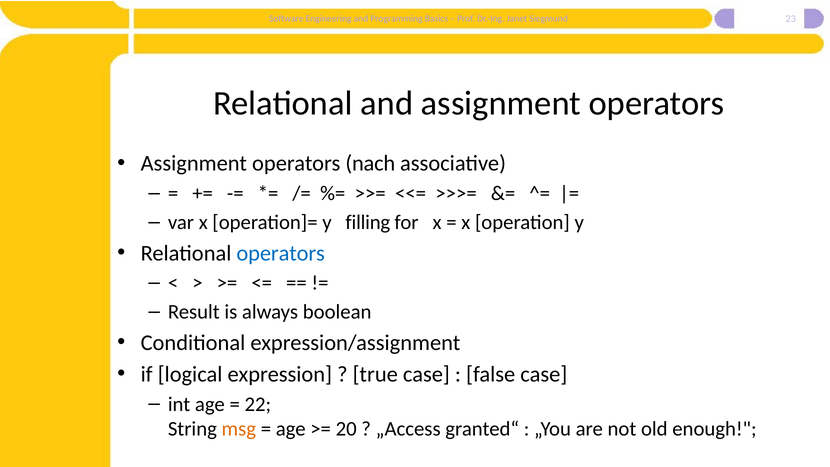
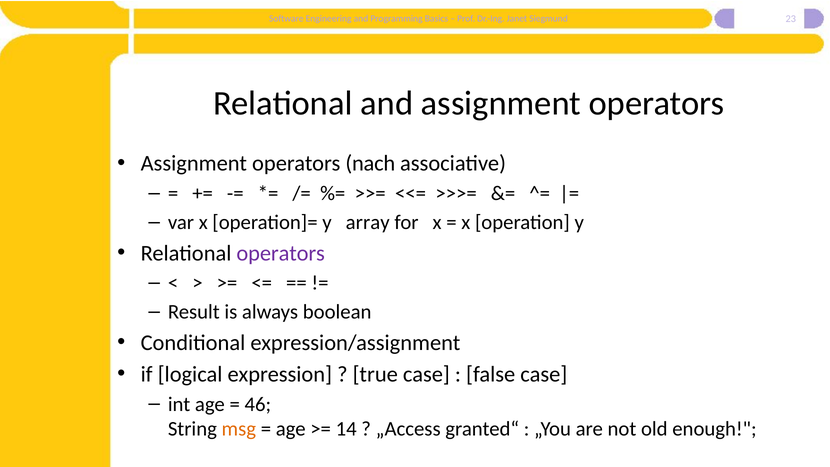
filling: filling -> array
operators at (281, 253) colour: blue -> purple
22: 22 -> 46
20: 20 -> 14
